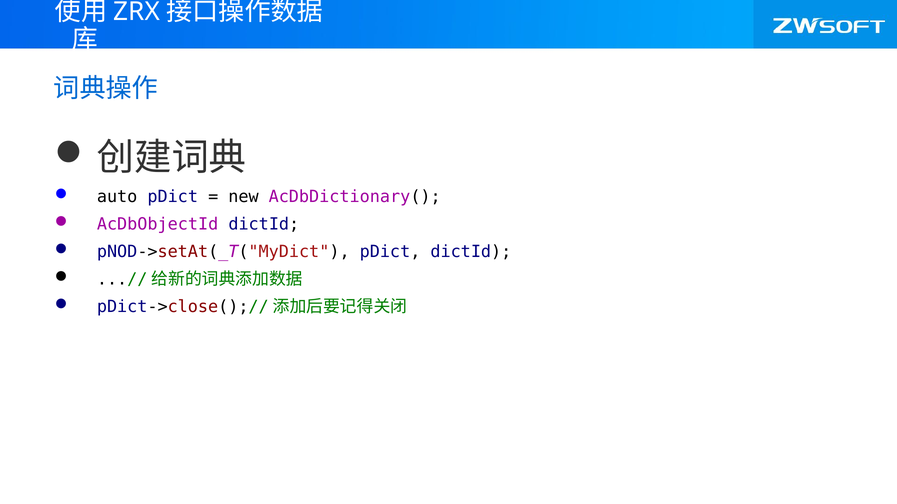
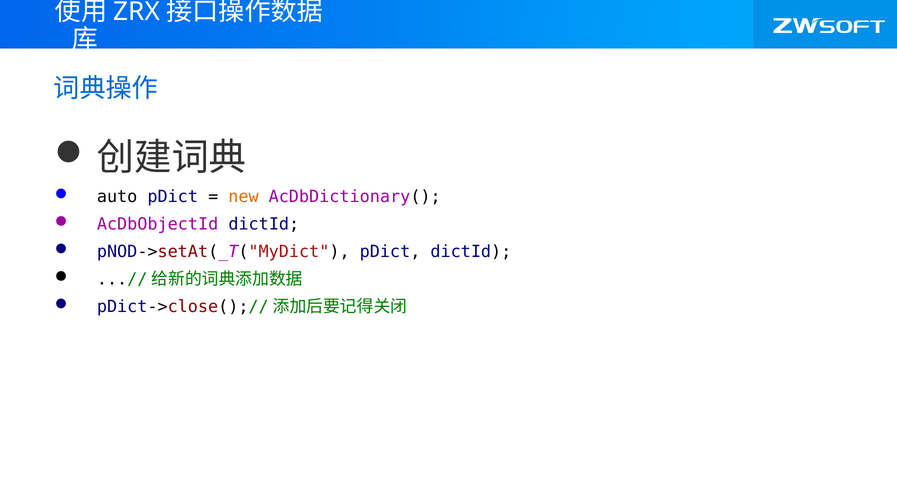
new colour: black -> orange
